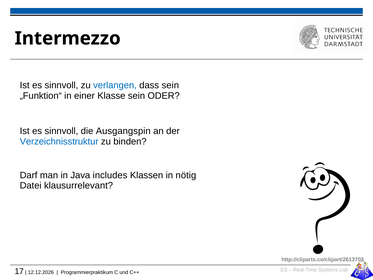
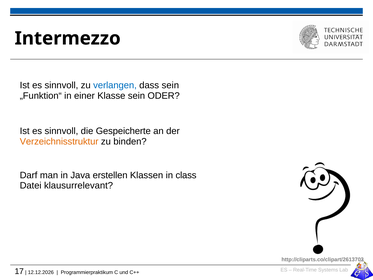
Ausgangspin: Ausgangspin -> Gespeicherte
Verzeichnisstruktur colour: blue -> orange
includes: includes -> erstellen
nötig: nötig -> class
